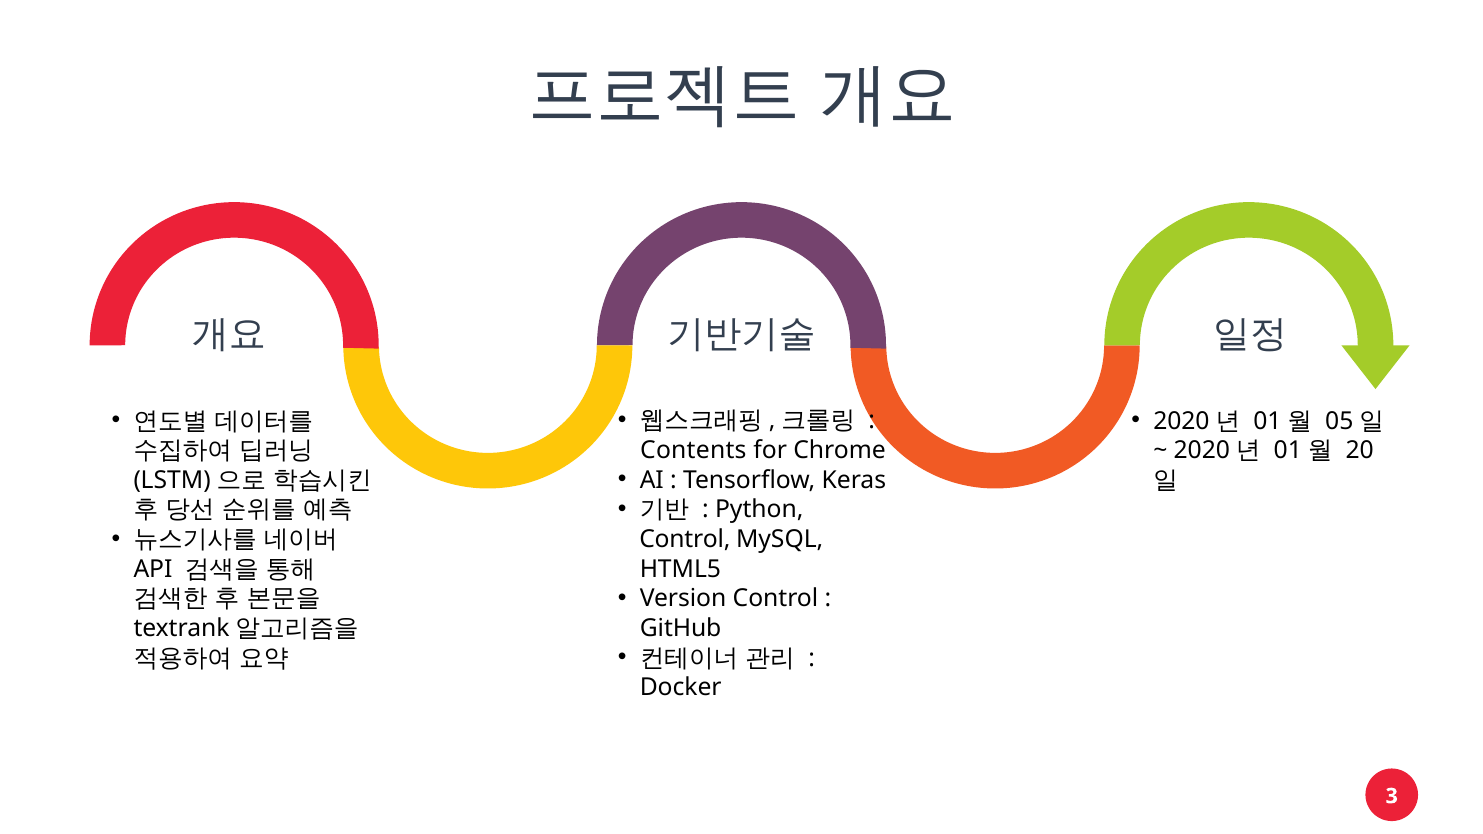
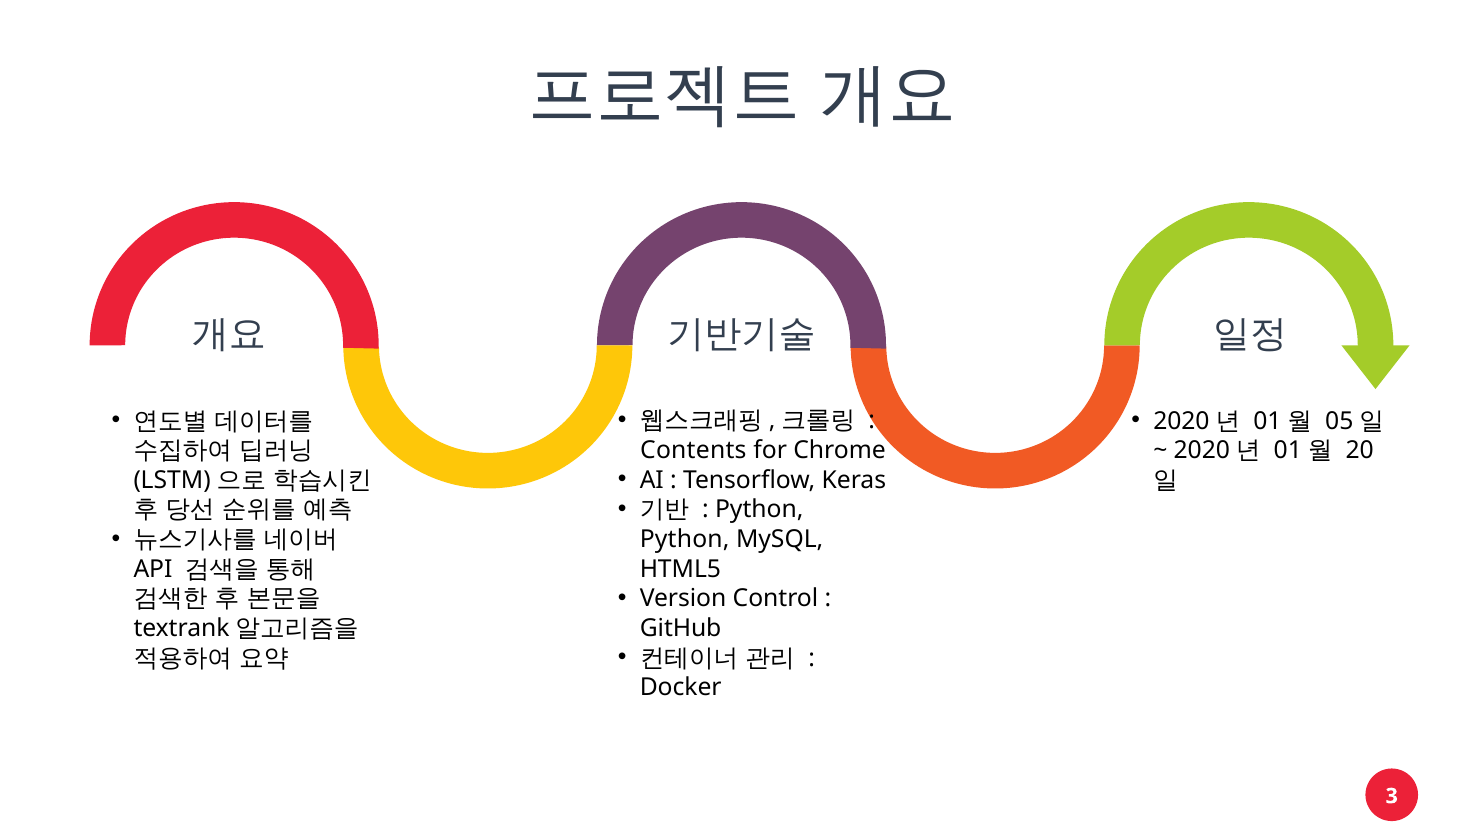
Control at (685, 540): Control -> Python
